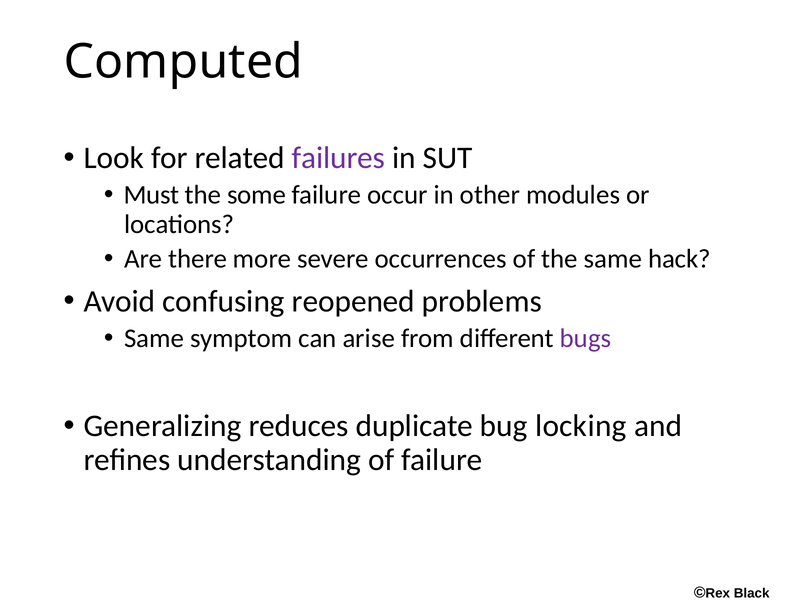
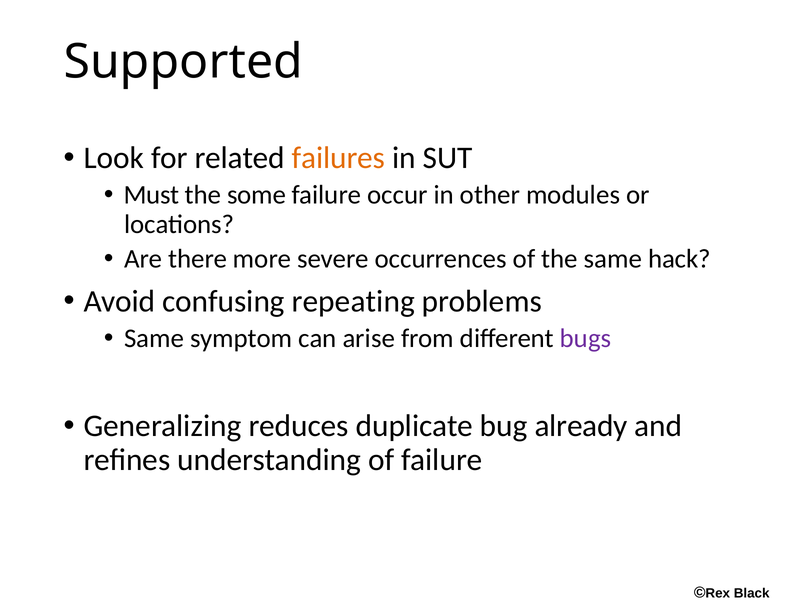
Computed: Computed -> Supported
failures colour: purple -> orange
reopened: reopened -> repeating
locking: locking -> already
